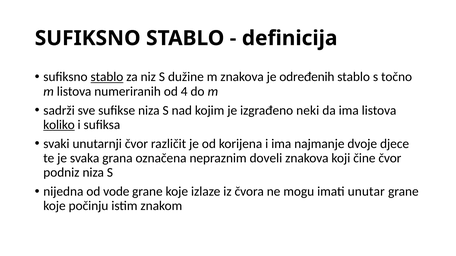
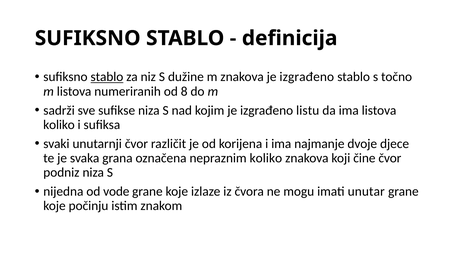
znakova je određenih: određenih -> izgrađeno
4: 4 -> 8
neki: neki -> listu
koliko at (59, 125) underline: present -> none
nepraznim doveli: doveli -> koliko
